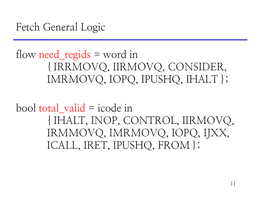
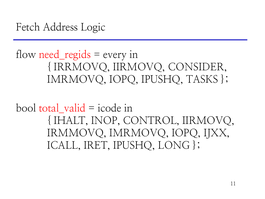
General: General -> Address
word: word -> every
IPUSHQ IHALT: IHALT -> TASKS
FROM: FROM -> LONG
